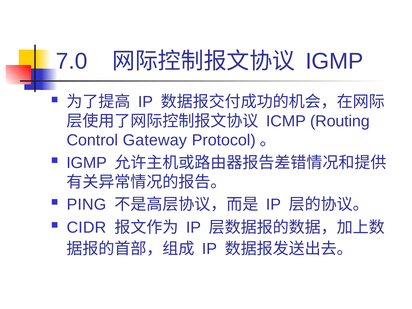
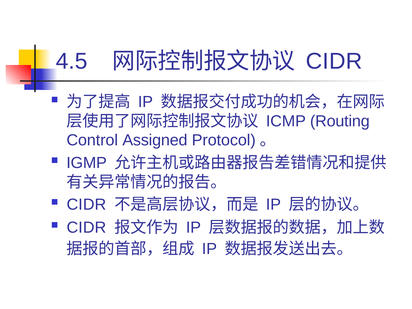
7.0: 7.0 -> 4.5
IGMP at (334, 61): IGMP -> CIDR
Gateway: Gateway -> Assigned
PING at (86, 205): PING -> CIDR
